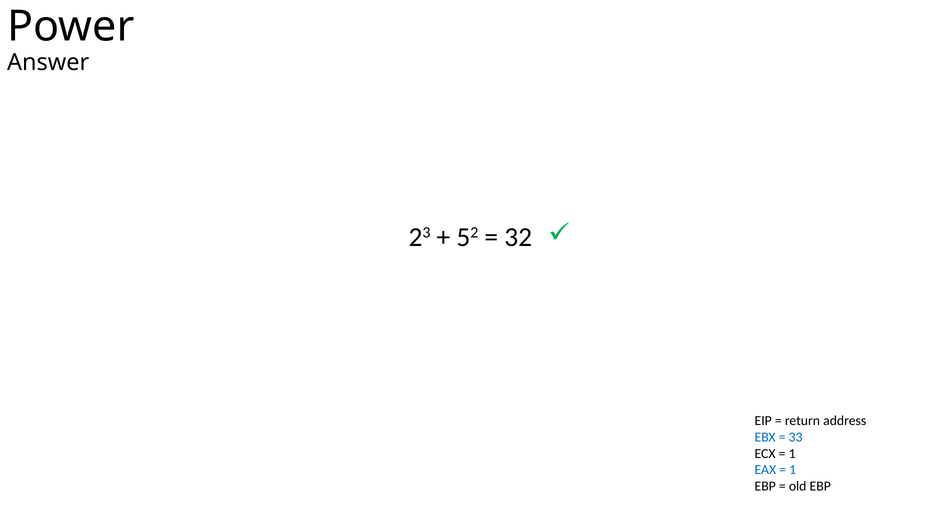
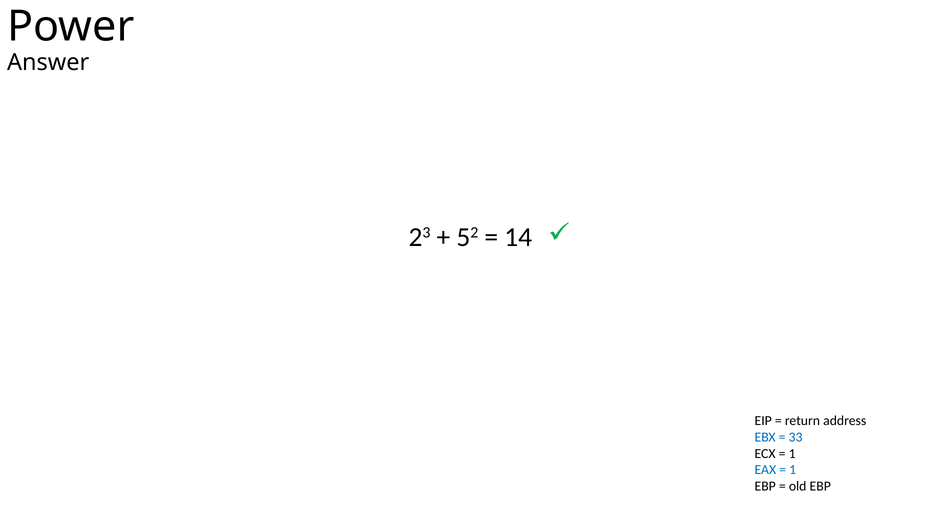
32: 32 -> 14
